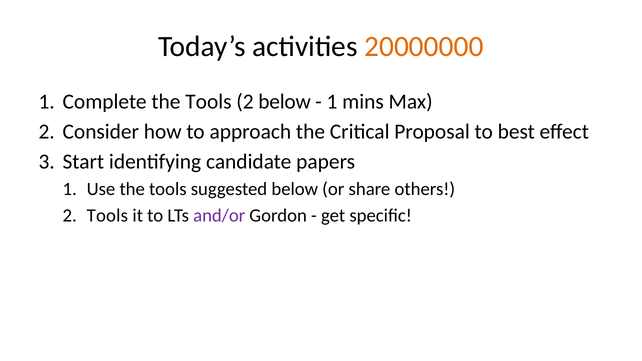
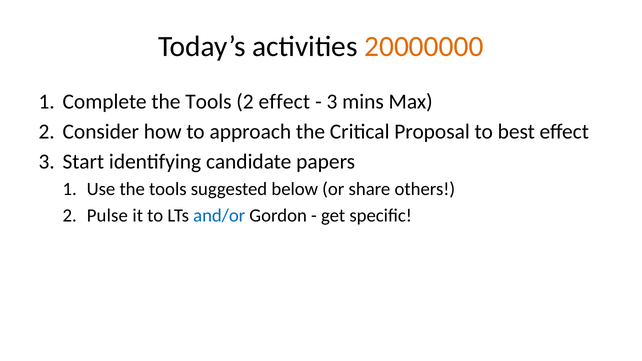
2 below: below -> effect
1 at (332, 102): 1 -> 3
2 Tools: Tools -> Pulse
and/or colour: purple -> blue
